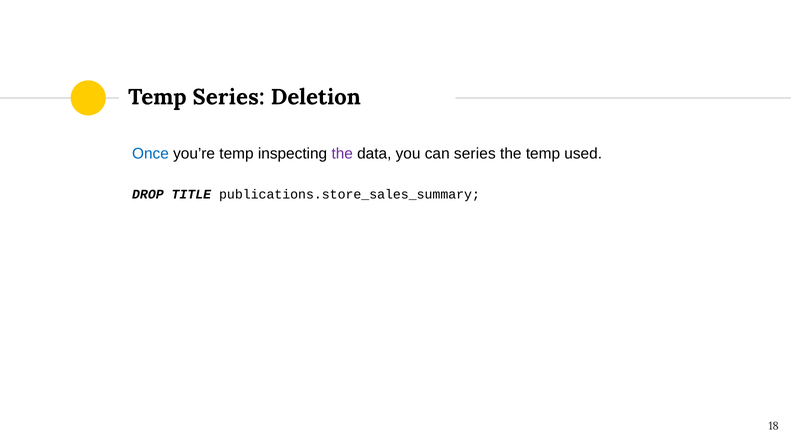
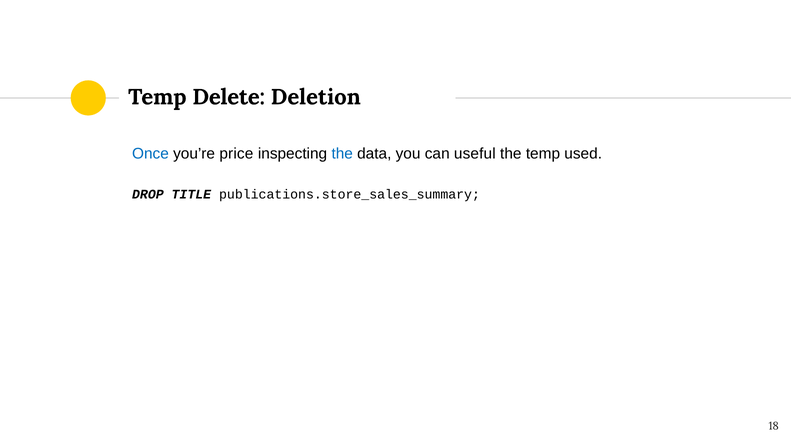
Temp Series: Series -> Delete
you’re temp: temp -> price
the at (342, 154) colour: purple -> blue
can series: series -> useful
